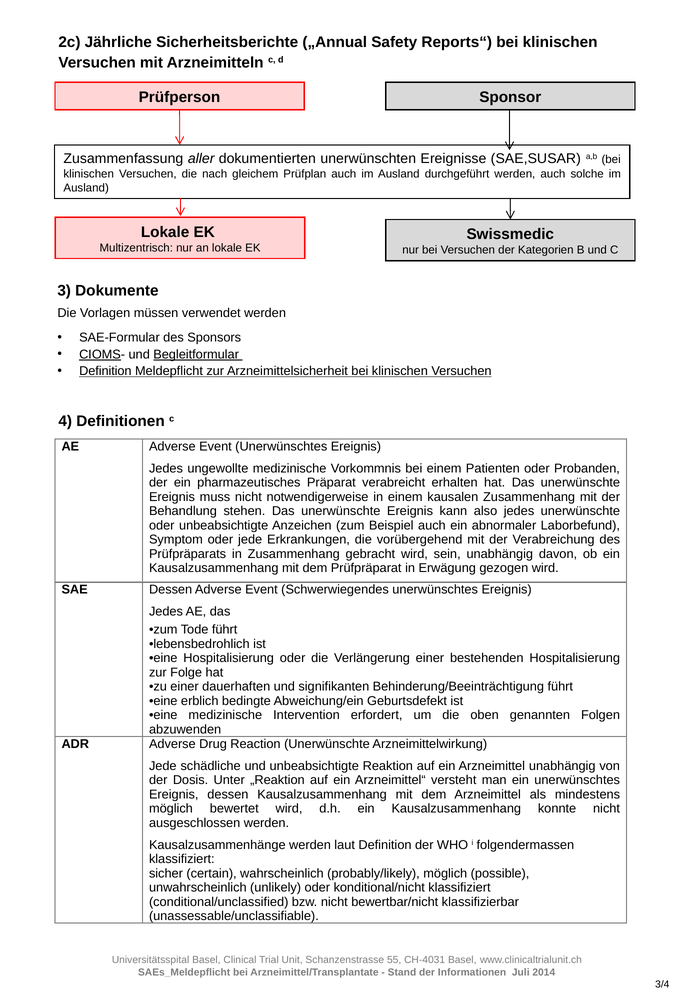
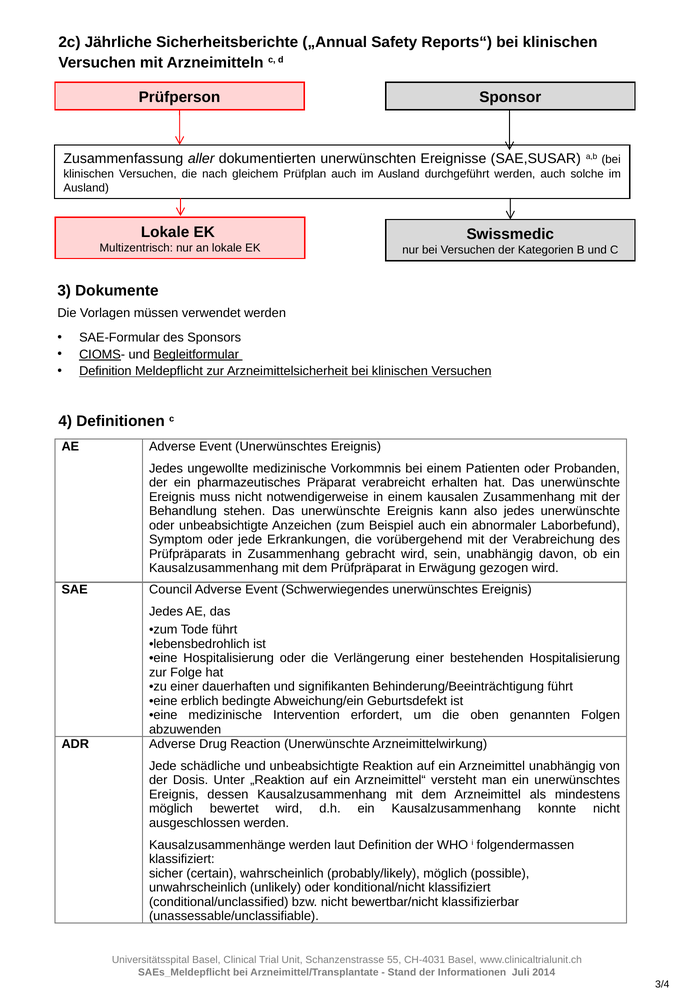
SAE Dessen: Dessen -> Council
